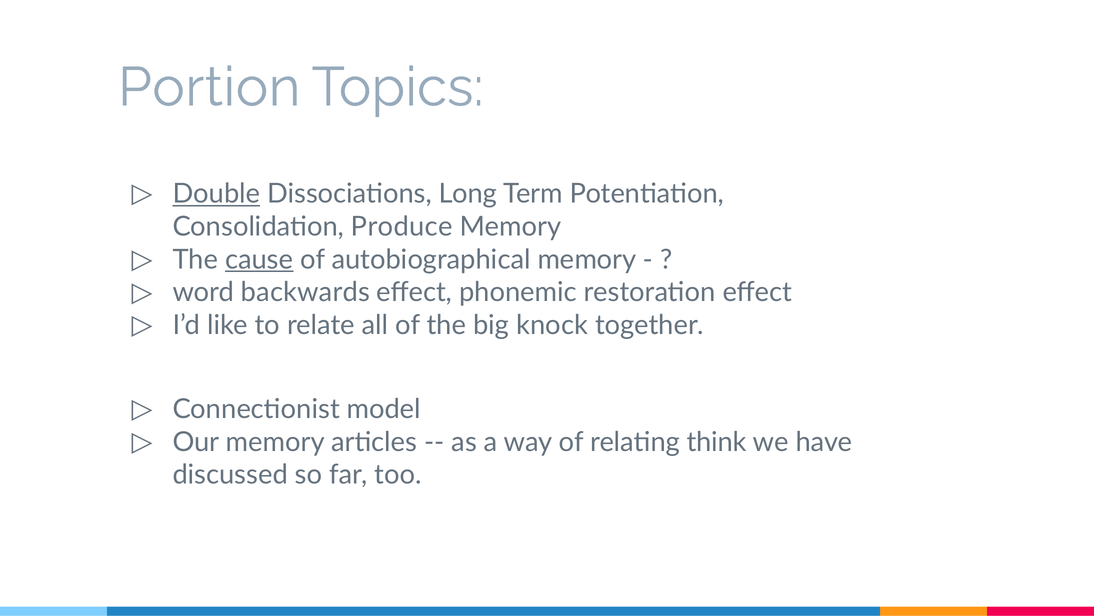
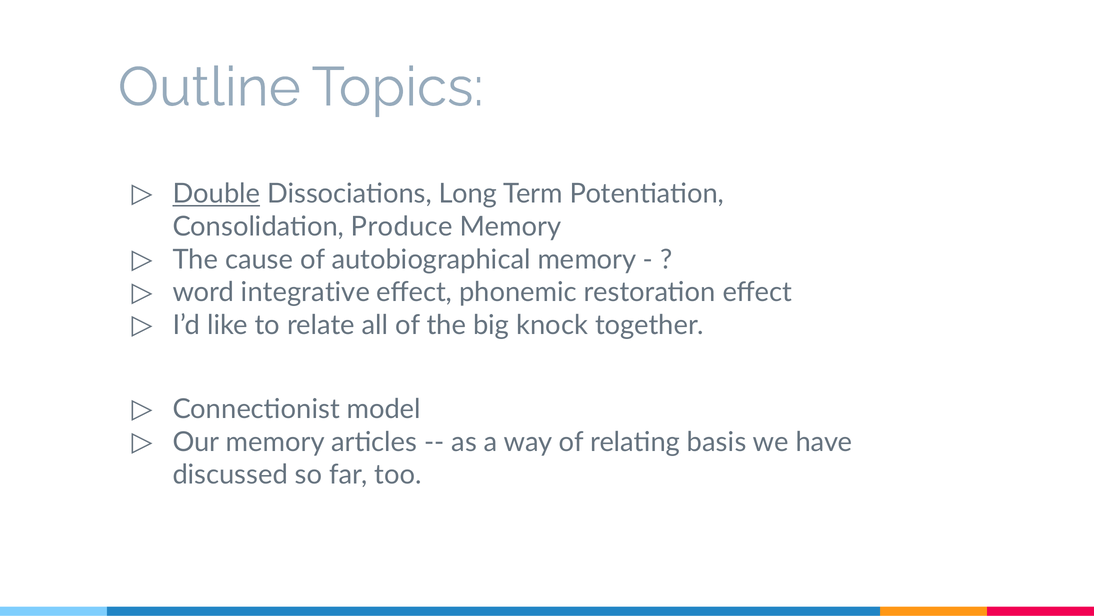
Portion: Portion -> Outline
cause underline: present -> none
backwards: backwards -> integrative
think: think -> basis
